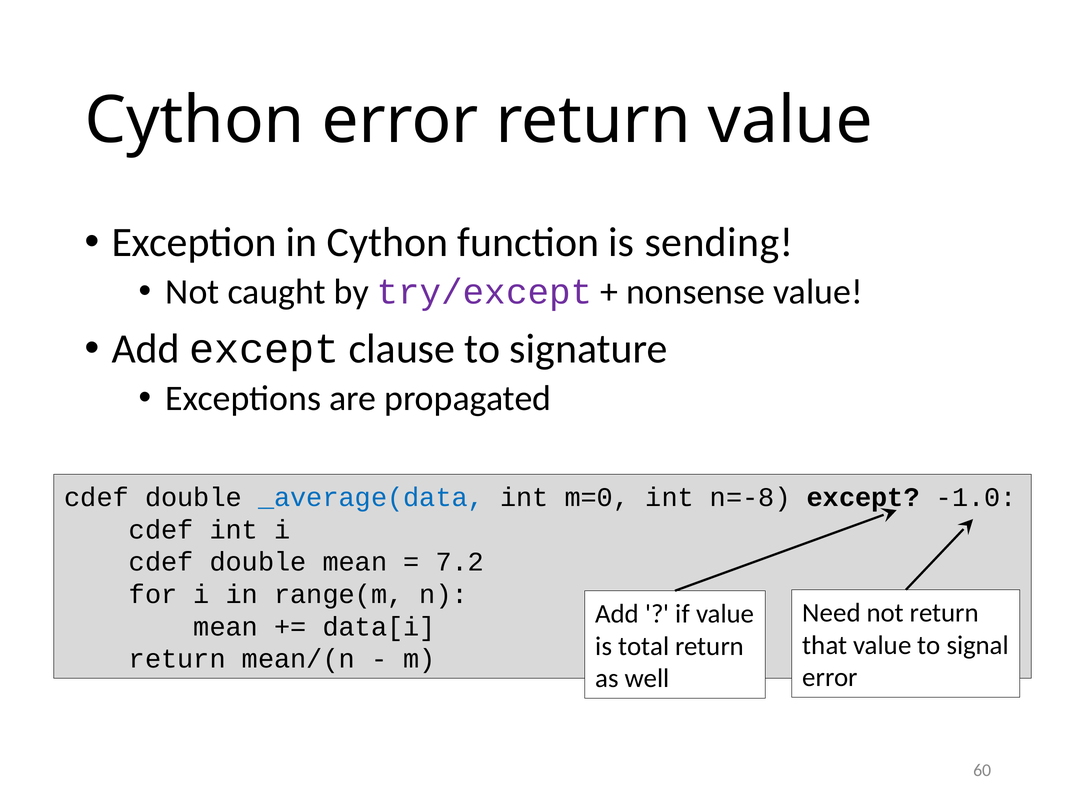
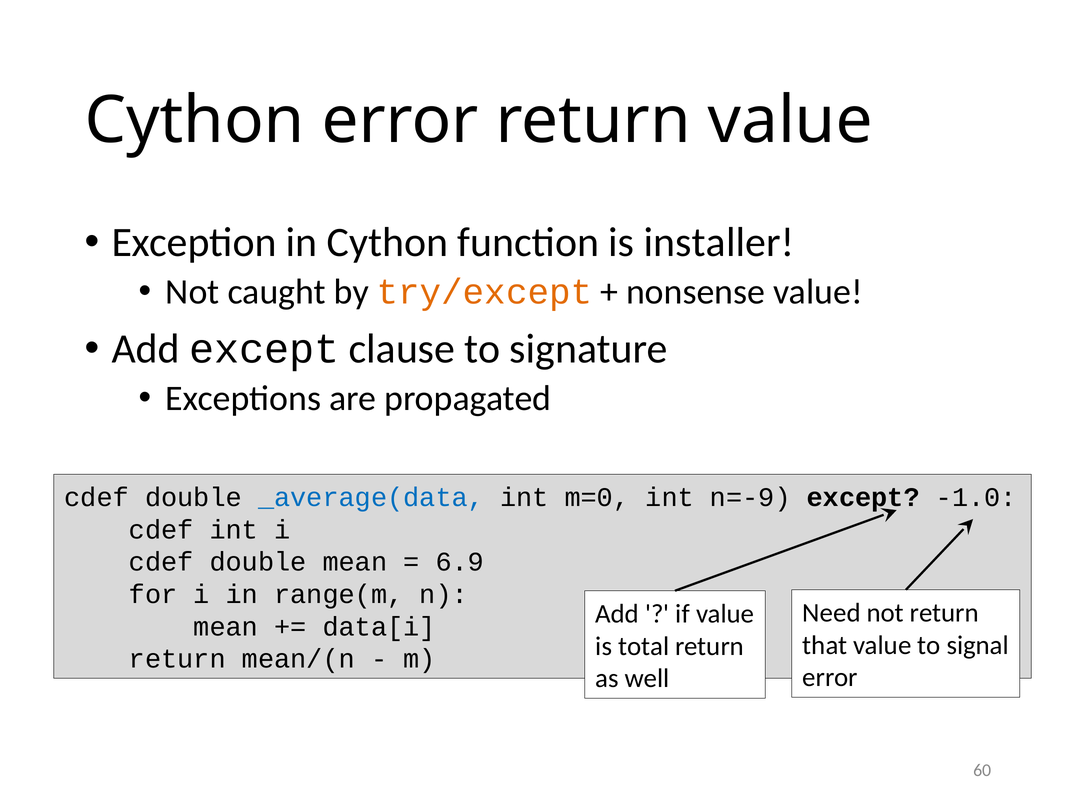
sending: sending -> installer
try/except colour: purple -> orange
n=-8: n=-8 -> n=-9
7.2: 7.2 -> 6.9
